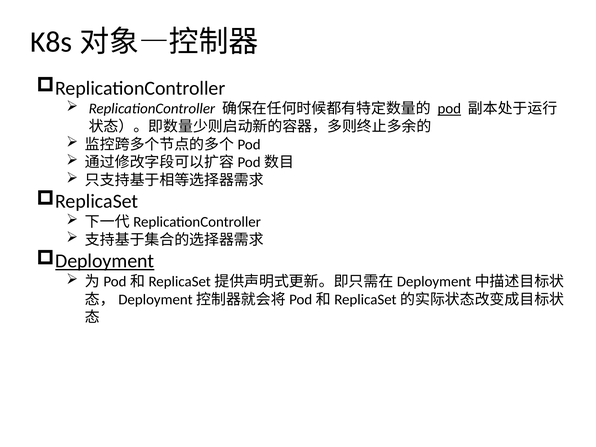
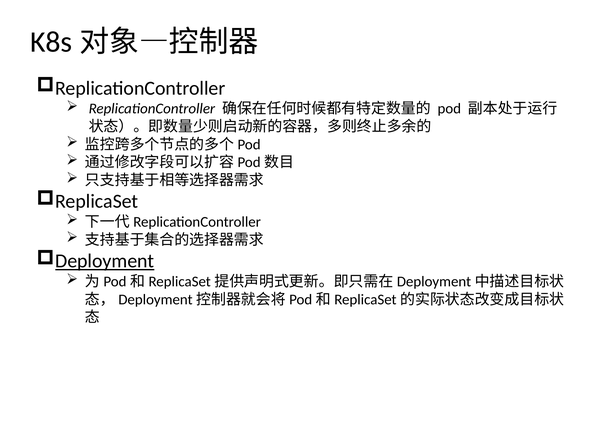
pod underline: present -> none
